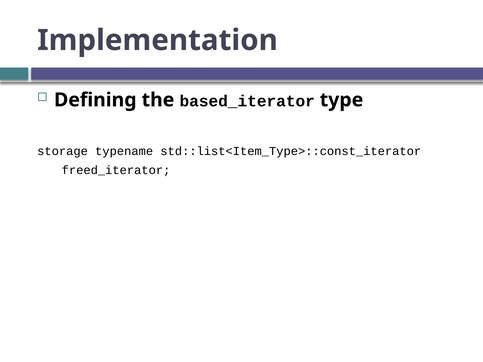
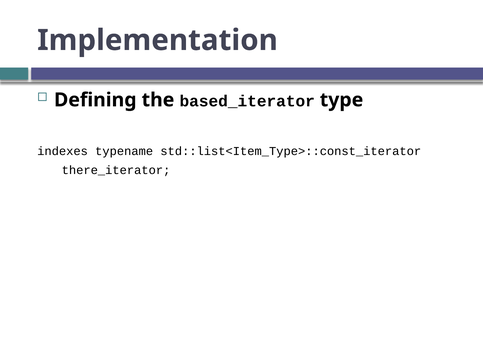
storage: storage -> indexes
freed_iterator: freed_iterator -> there_iterator
